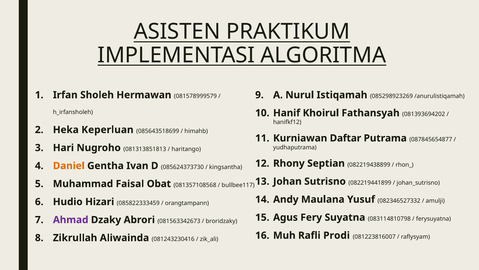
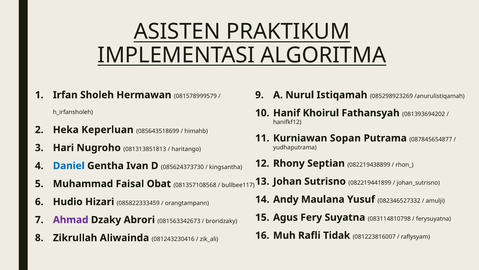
Daftar: Daftar -> Sopan
Daniel colour: orange -> blue
Prodi: Prodi -> Tidak
